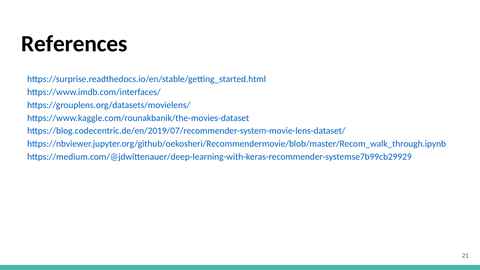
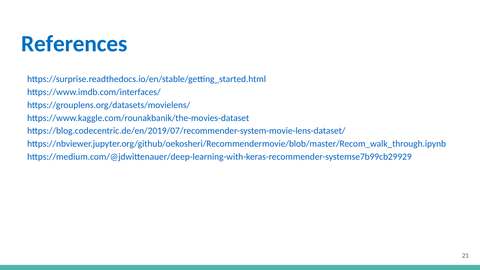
References colour: black -> blue
